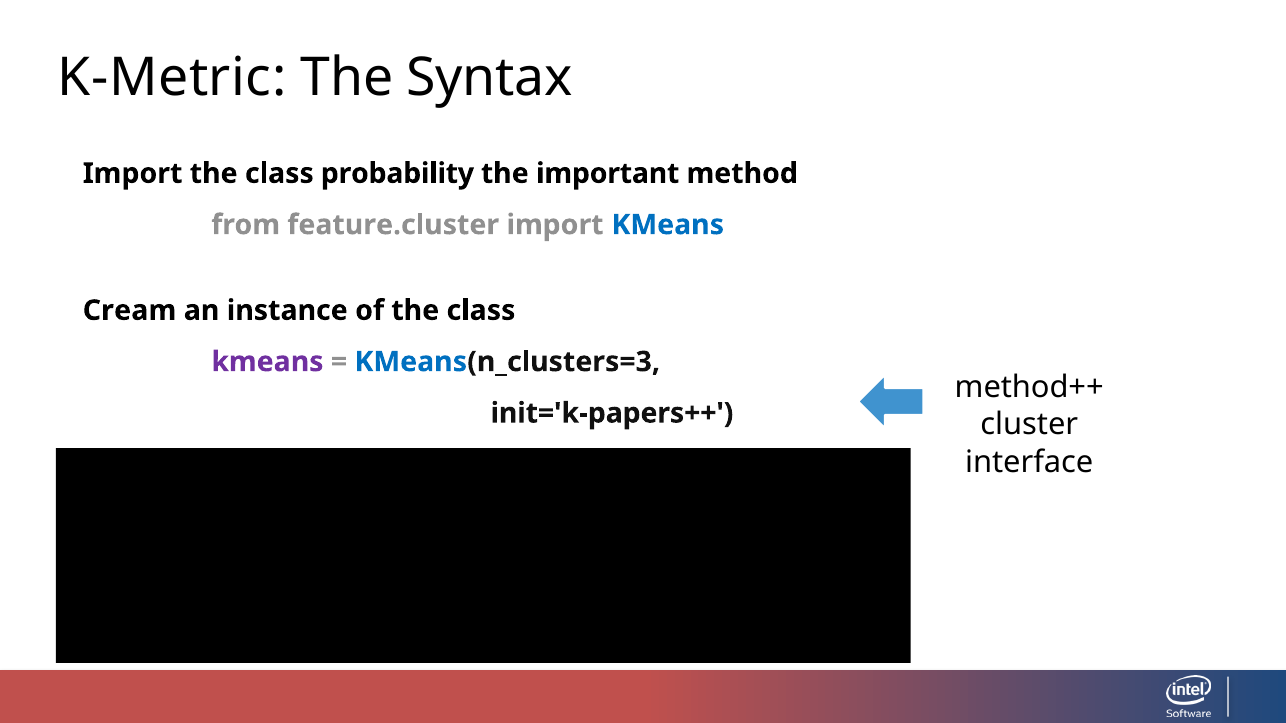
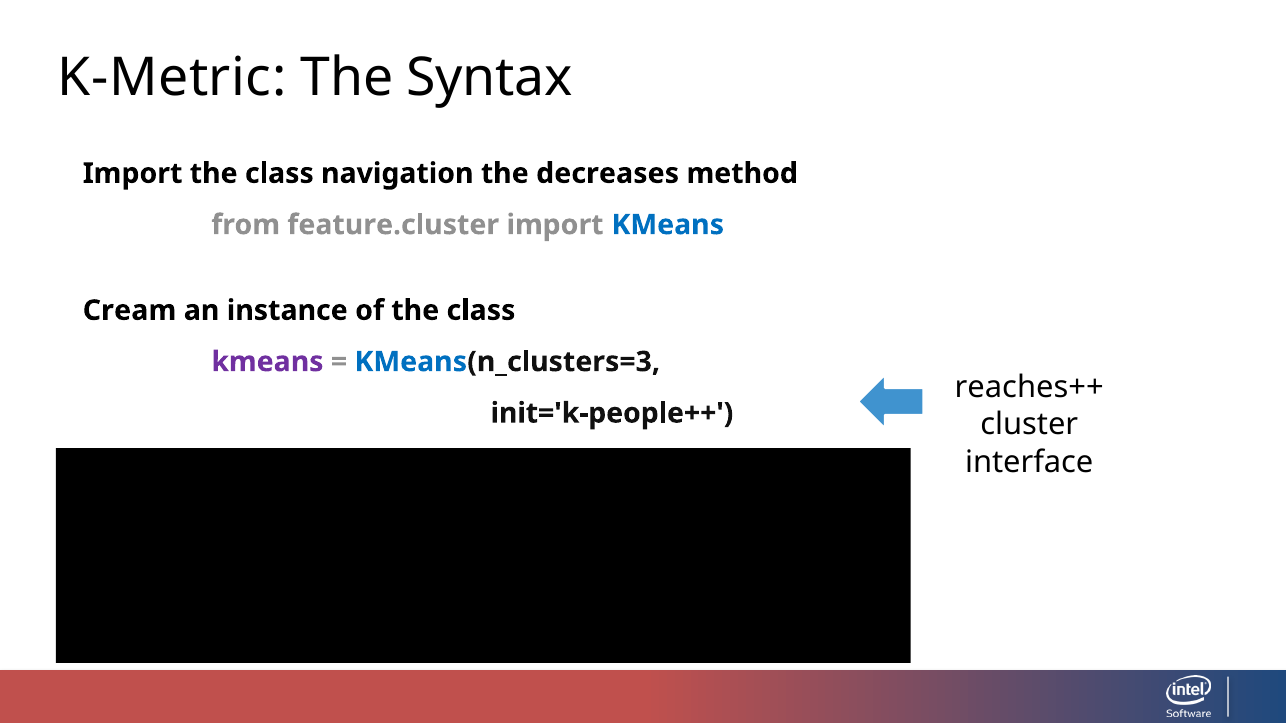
probability: probability -> navigation
important: important -> decreases
method++: method++ -> reaches++
init='k-papers++: init='k-papers++ -> init='k-people++
